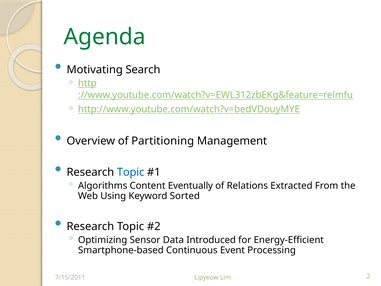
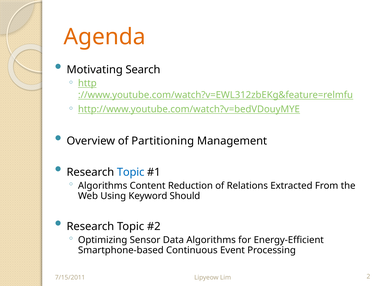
Agenda colour: green -> orange
Eventually: Eventually -> Reduction
Sorted: Sorted -> Should
Data Introduced: Introduced -> Algorithms
